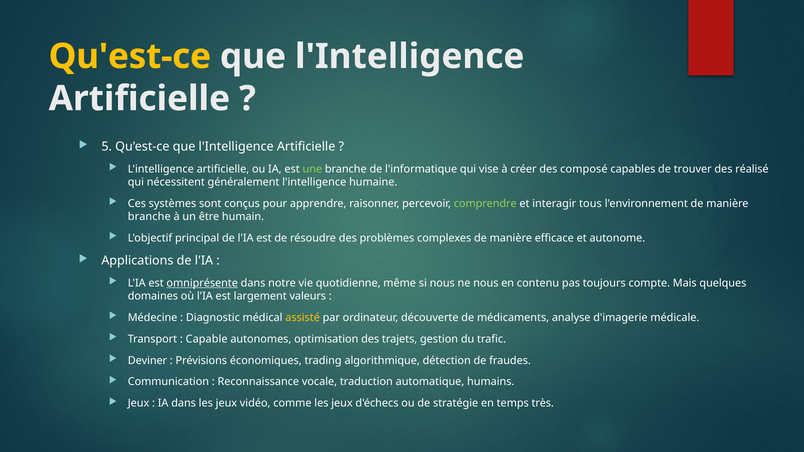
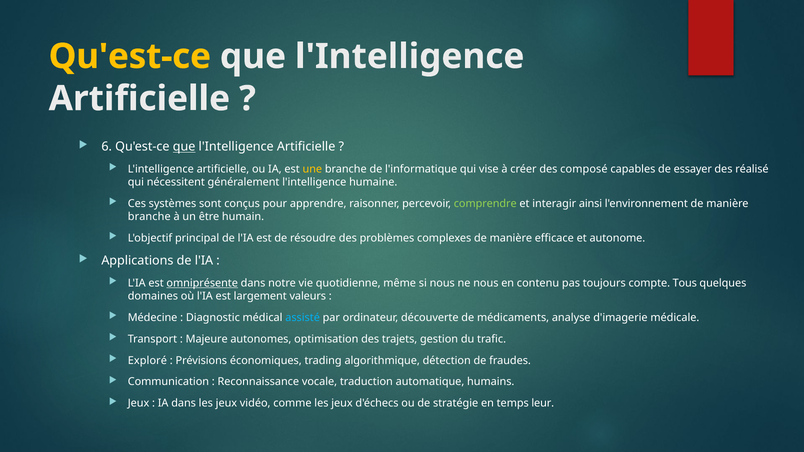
5: 5 -> 6
que at (184, 147) underline: none -> present
une colour: light green -> yellow
trouver: trouver -> essayer
tous: tous -> ainsi
Mais: Mais -> Tous
assisté colour: yellow -> light blue
Capable: Capable -> Majeure
Deviner: Deviner -> Exploré
très: très -> leur
